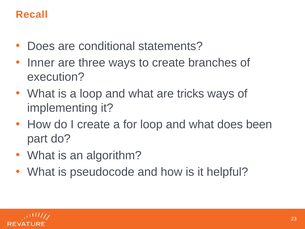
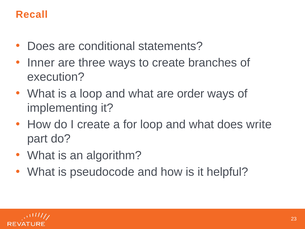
tricks: tricks -> order
been: been -> write
